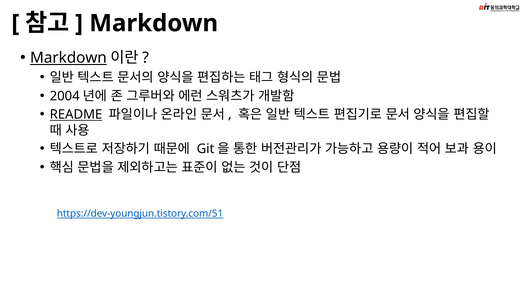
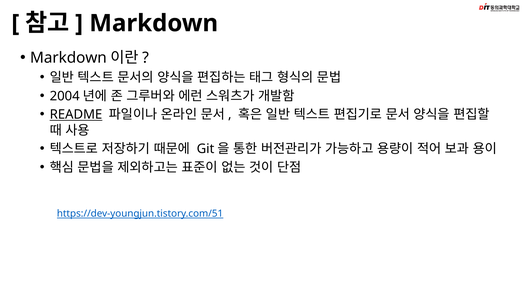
Markdown at (68, 58) underline: present -> none
